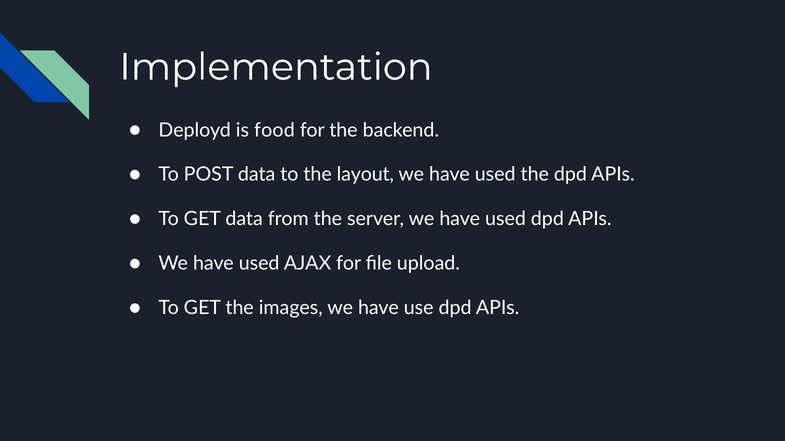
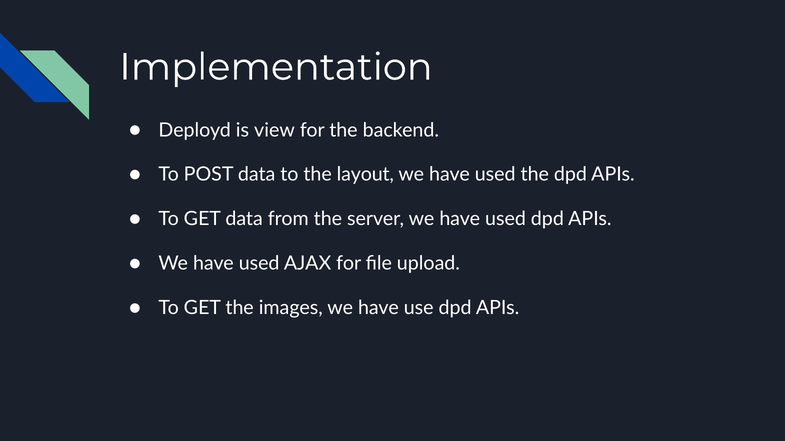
food: food -> view
